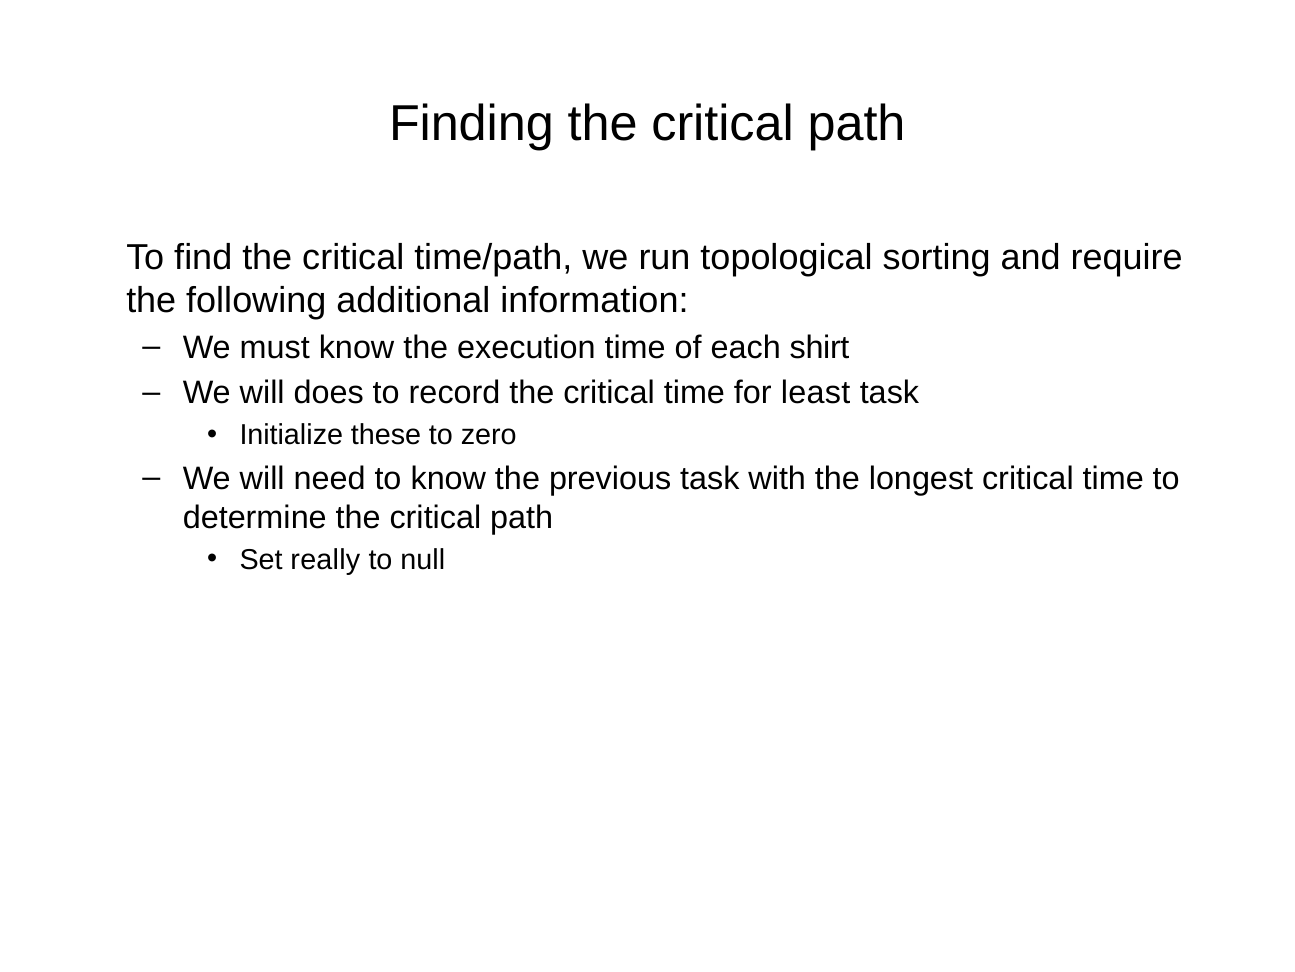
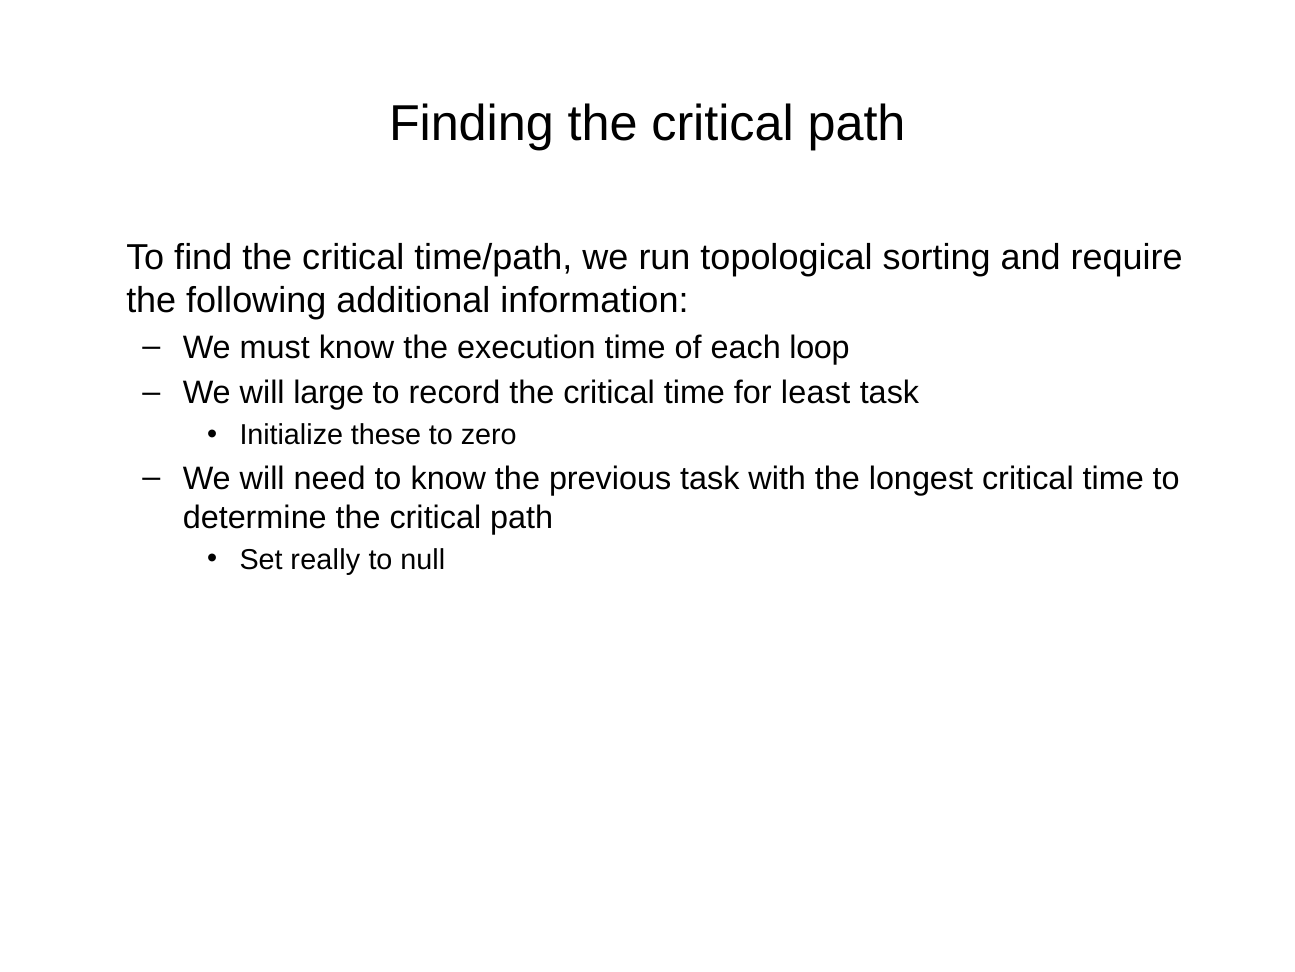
shirt: shirt -> loop
does: does -> large
